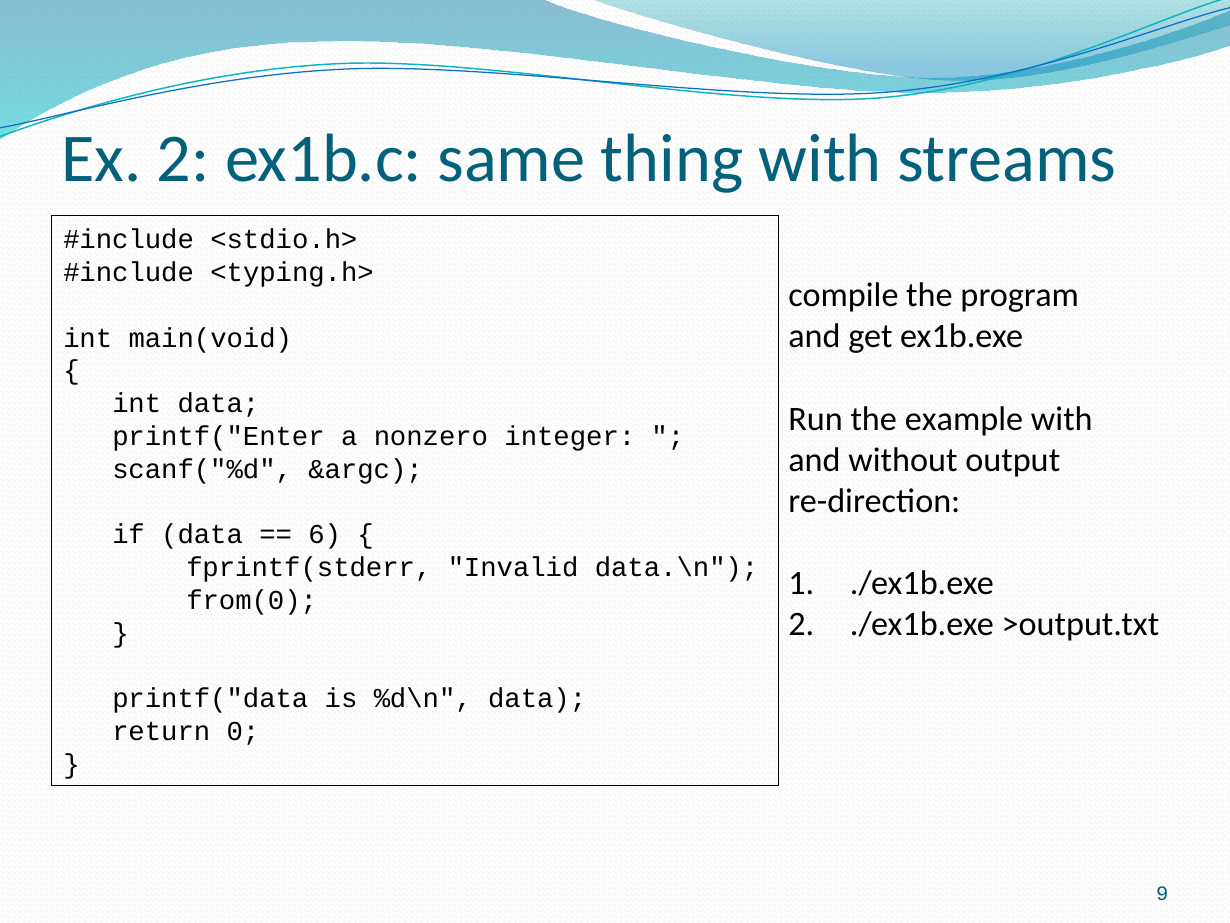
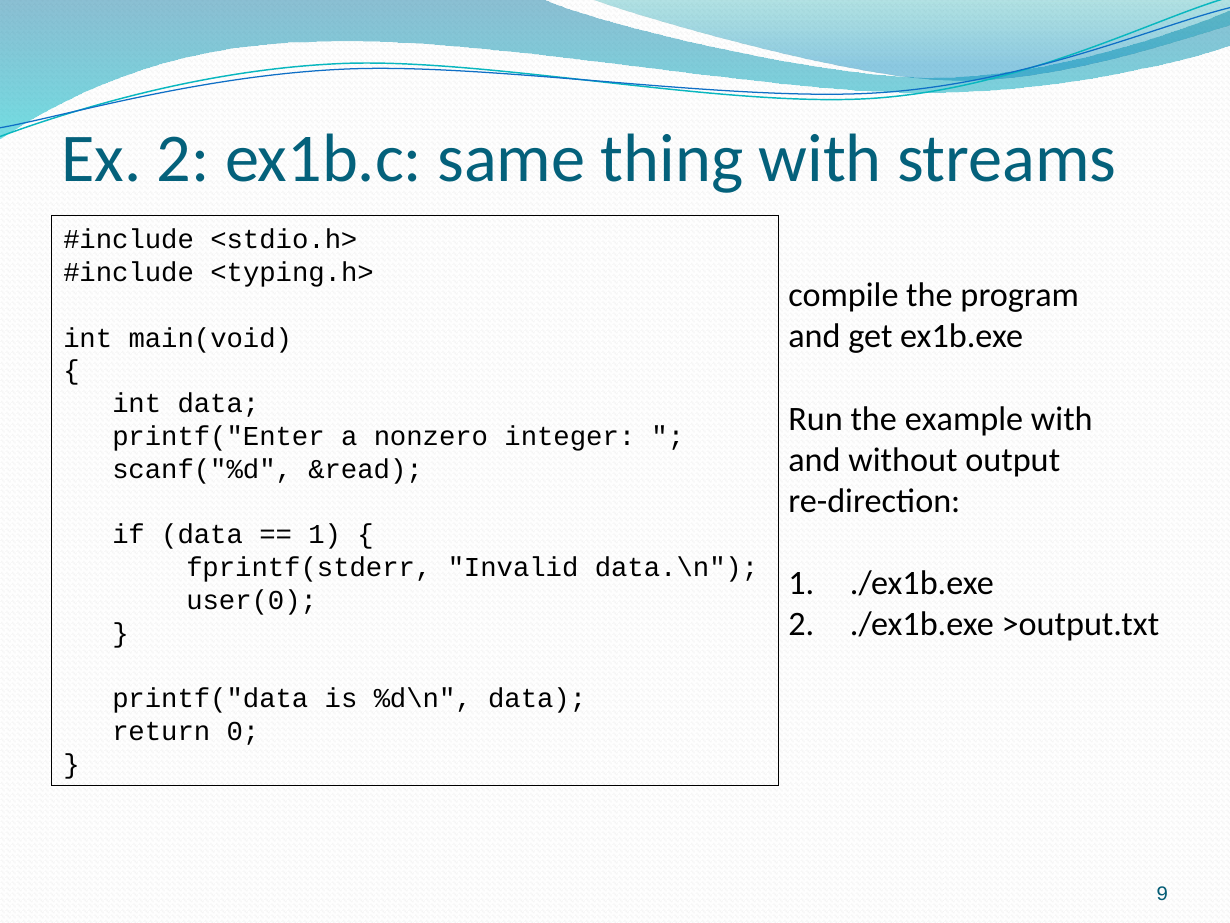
&argc: &argc -> &read
6 at (325, 535): 6 -> 1
from(0: from(0 -> user(0
